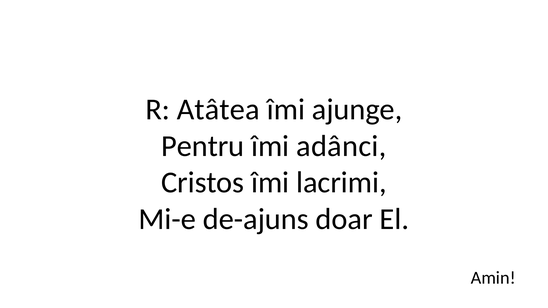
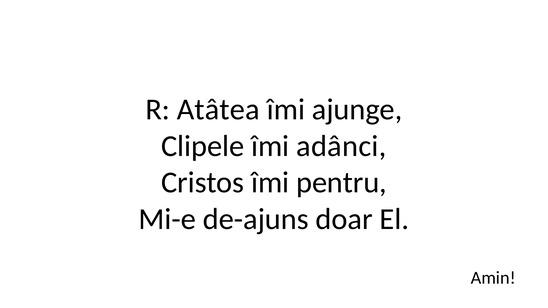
Pentru: Pentru -> Clipele
lacrimi: lacrimi -> pentru
